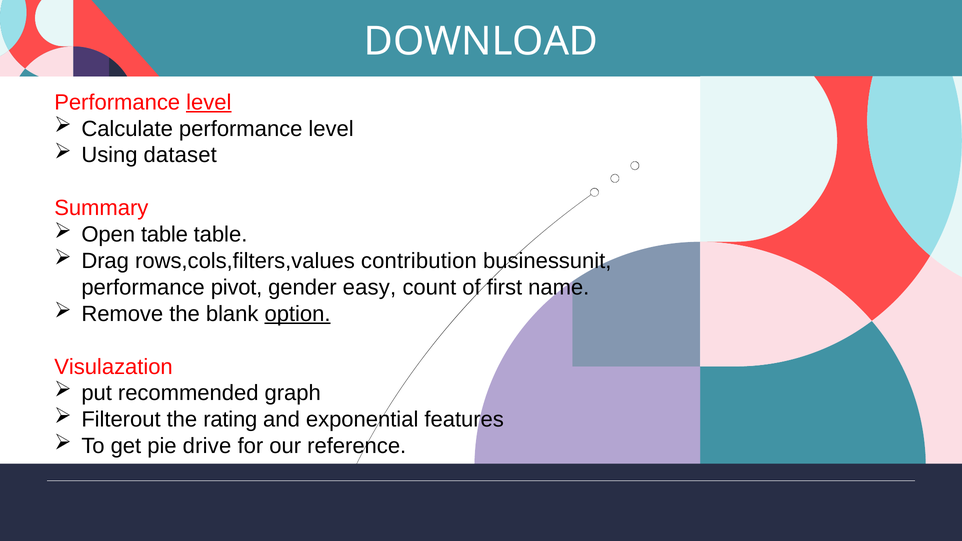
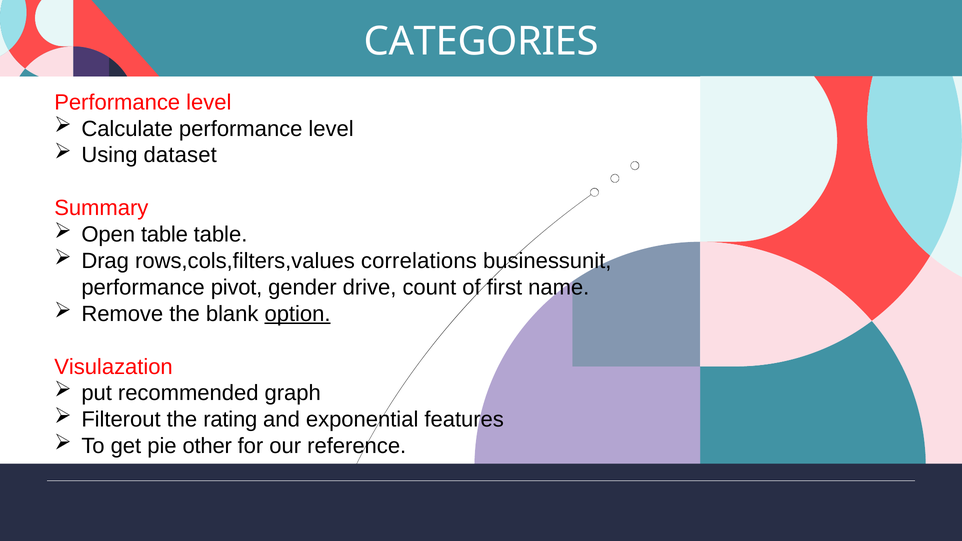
DOWNLOAD: DOWNLOAD -> CATEGORIES
level at (209, 102) underline: present -> none
contribution: contribution -> correlations
easy: easy -> drive
drive: drive -> other
